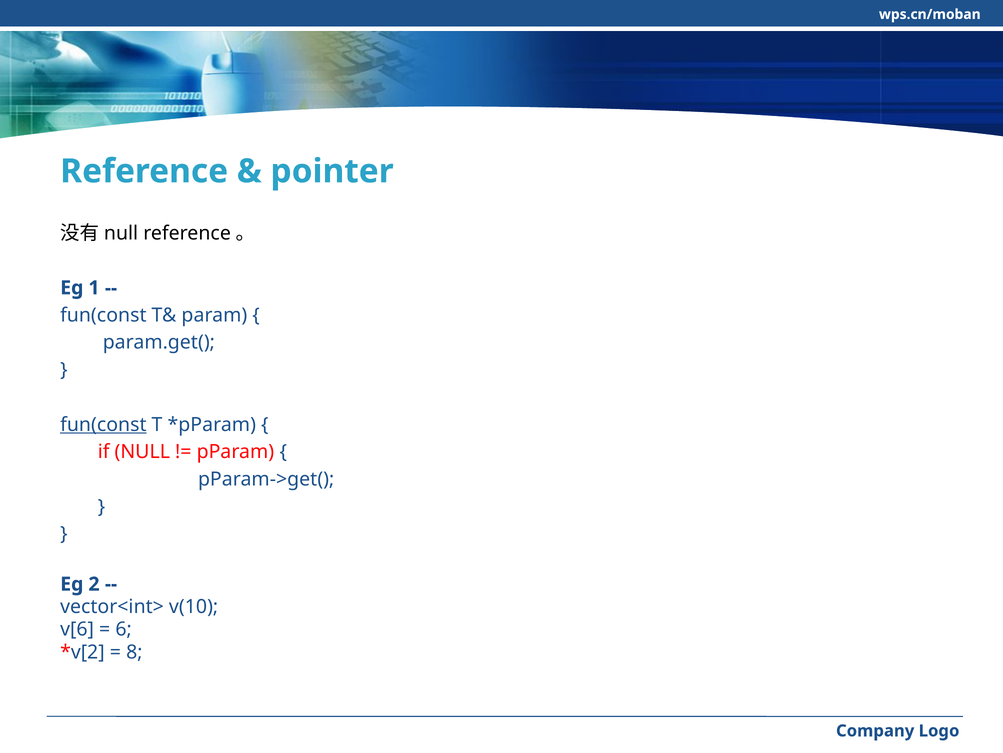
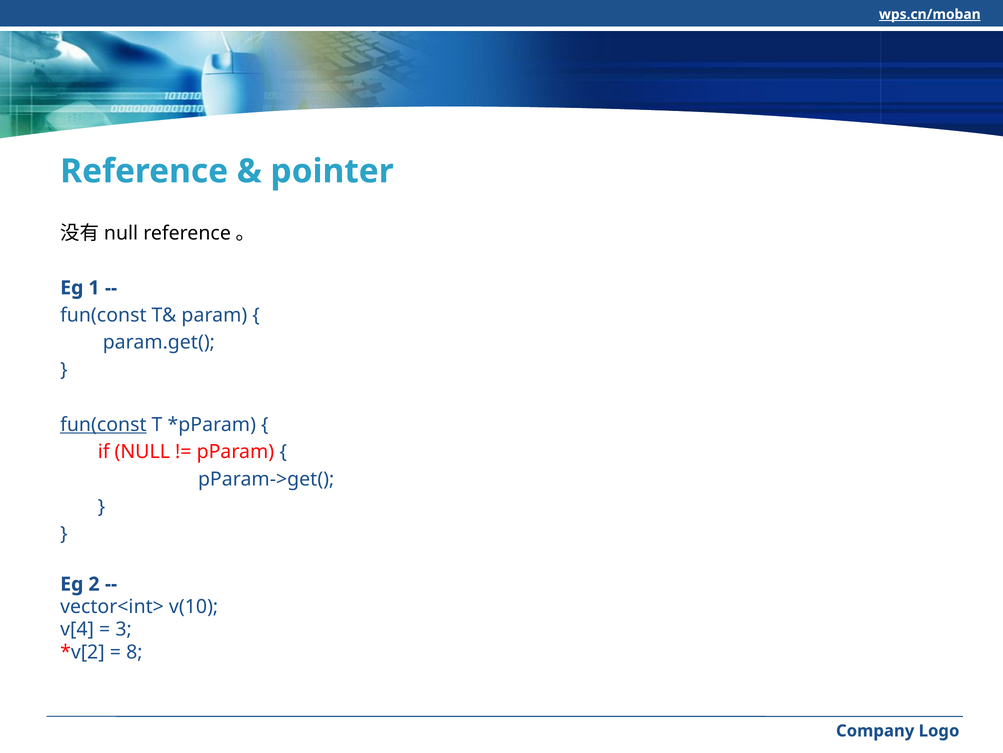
wps.cn/moban underline: none -> present
v[6: v[6 -> v[4
6: 6 -> 3
